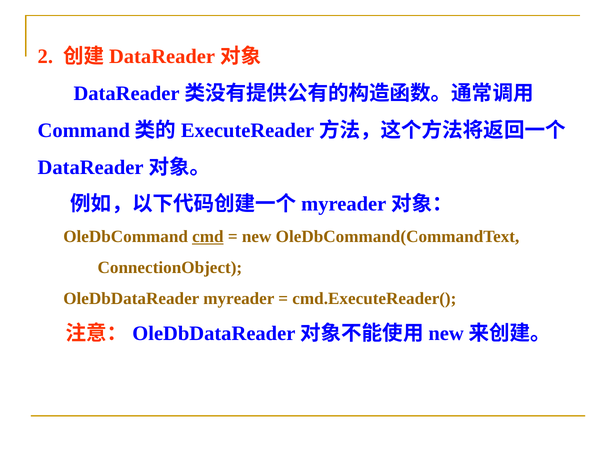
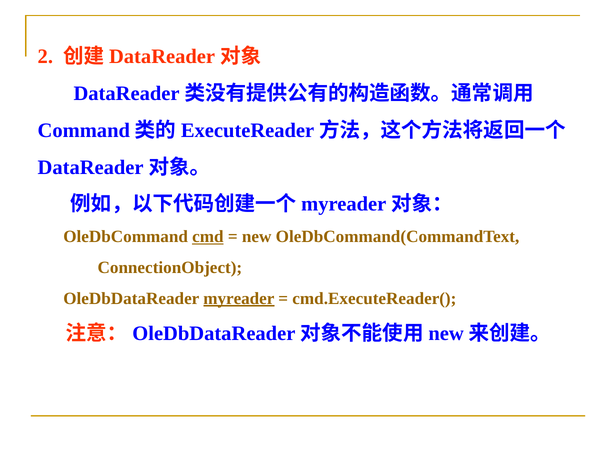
myreader underline: none -> present
